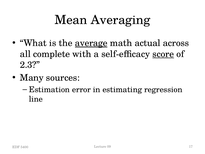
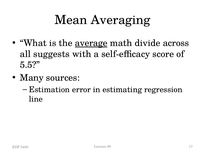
actual: actual -> divide
complete: complete -> suggests
score underline: present -> none
2.3: 2.3 -> 5.5
